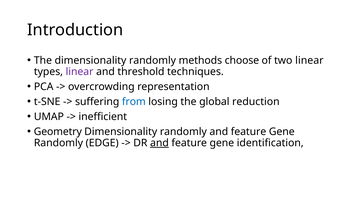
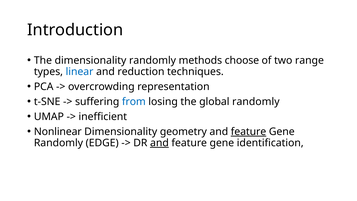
two linear: linear -> range
linear at (80, 72) colour: purple -> blue
threshold: threshold -> reduction
global reduction: reduction -> randomly
Geometry: Geometry -> Nonlinear
randomly at (183, 131): randomly -> geometry
feature at (249, 131) underline: none -> present
